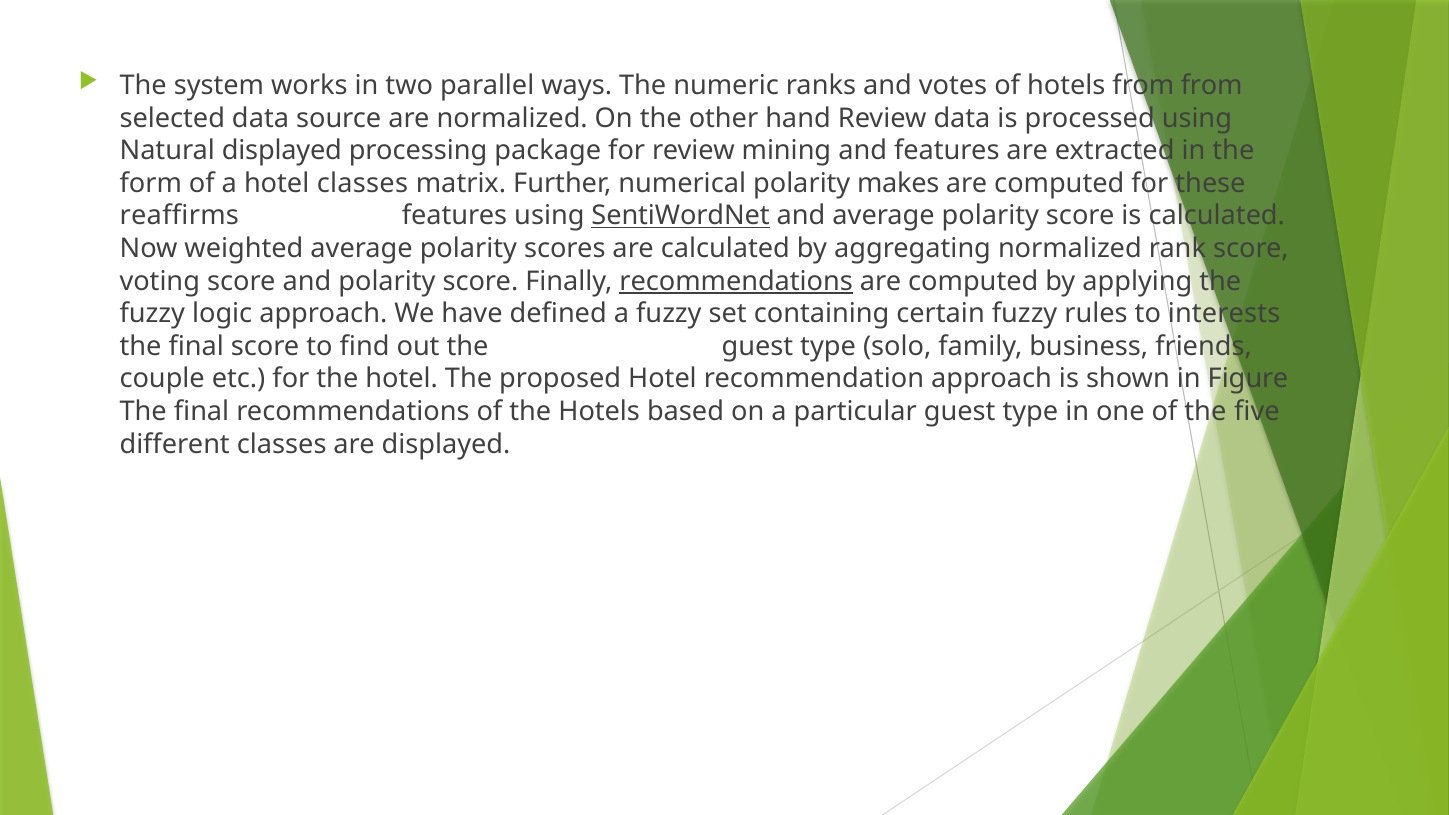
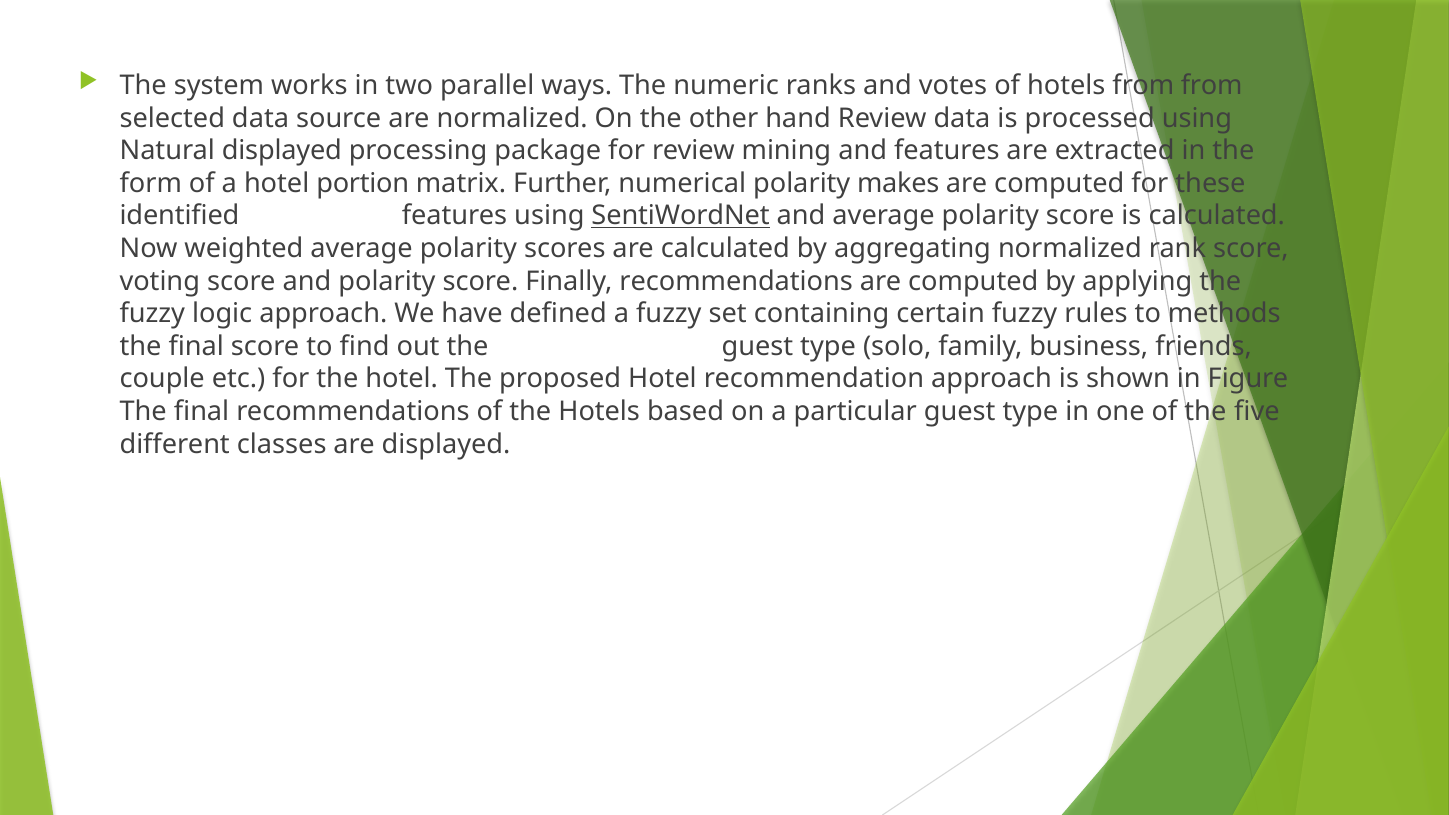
hotel classes: classes -> portion
reaffirms: reaffirms -> identified
recommendations at (736, 281) underline: present -> none
interests: interests -> methods
